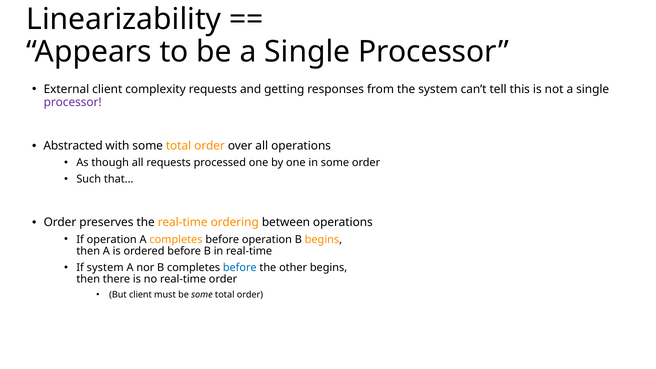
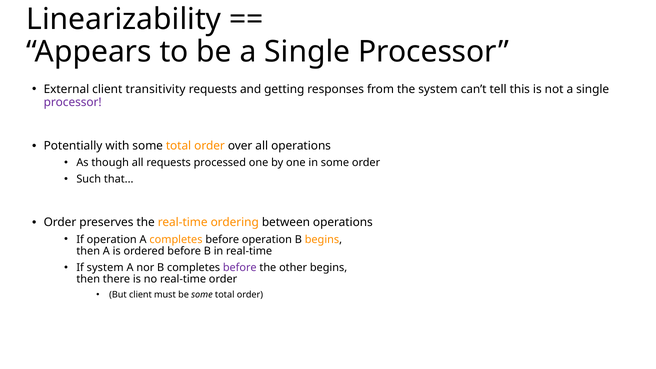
complexity: complexity -> transitivity
Abstracted: Abstracted -> Potentially
before at (240, 268) colour: blue -> purple
